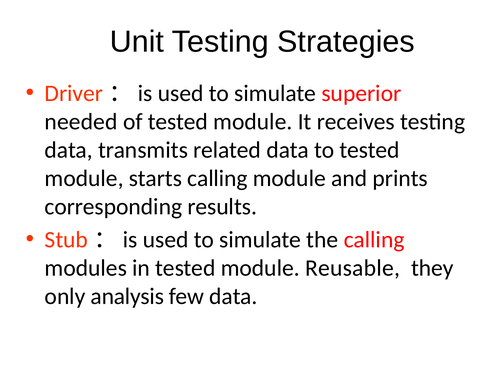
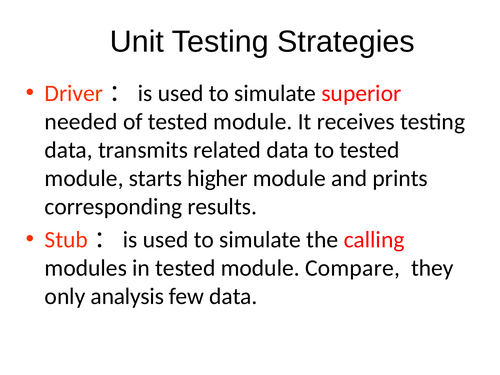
starts calling: calling -> higher
Reusable: Reusable -> Compare
